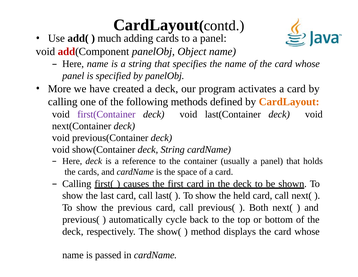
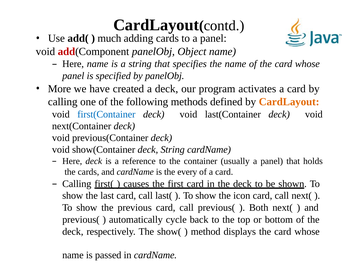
first(Container colour: purple -> blue
space: space -> every
held: held -> icon
